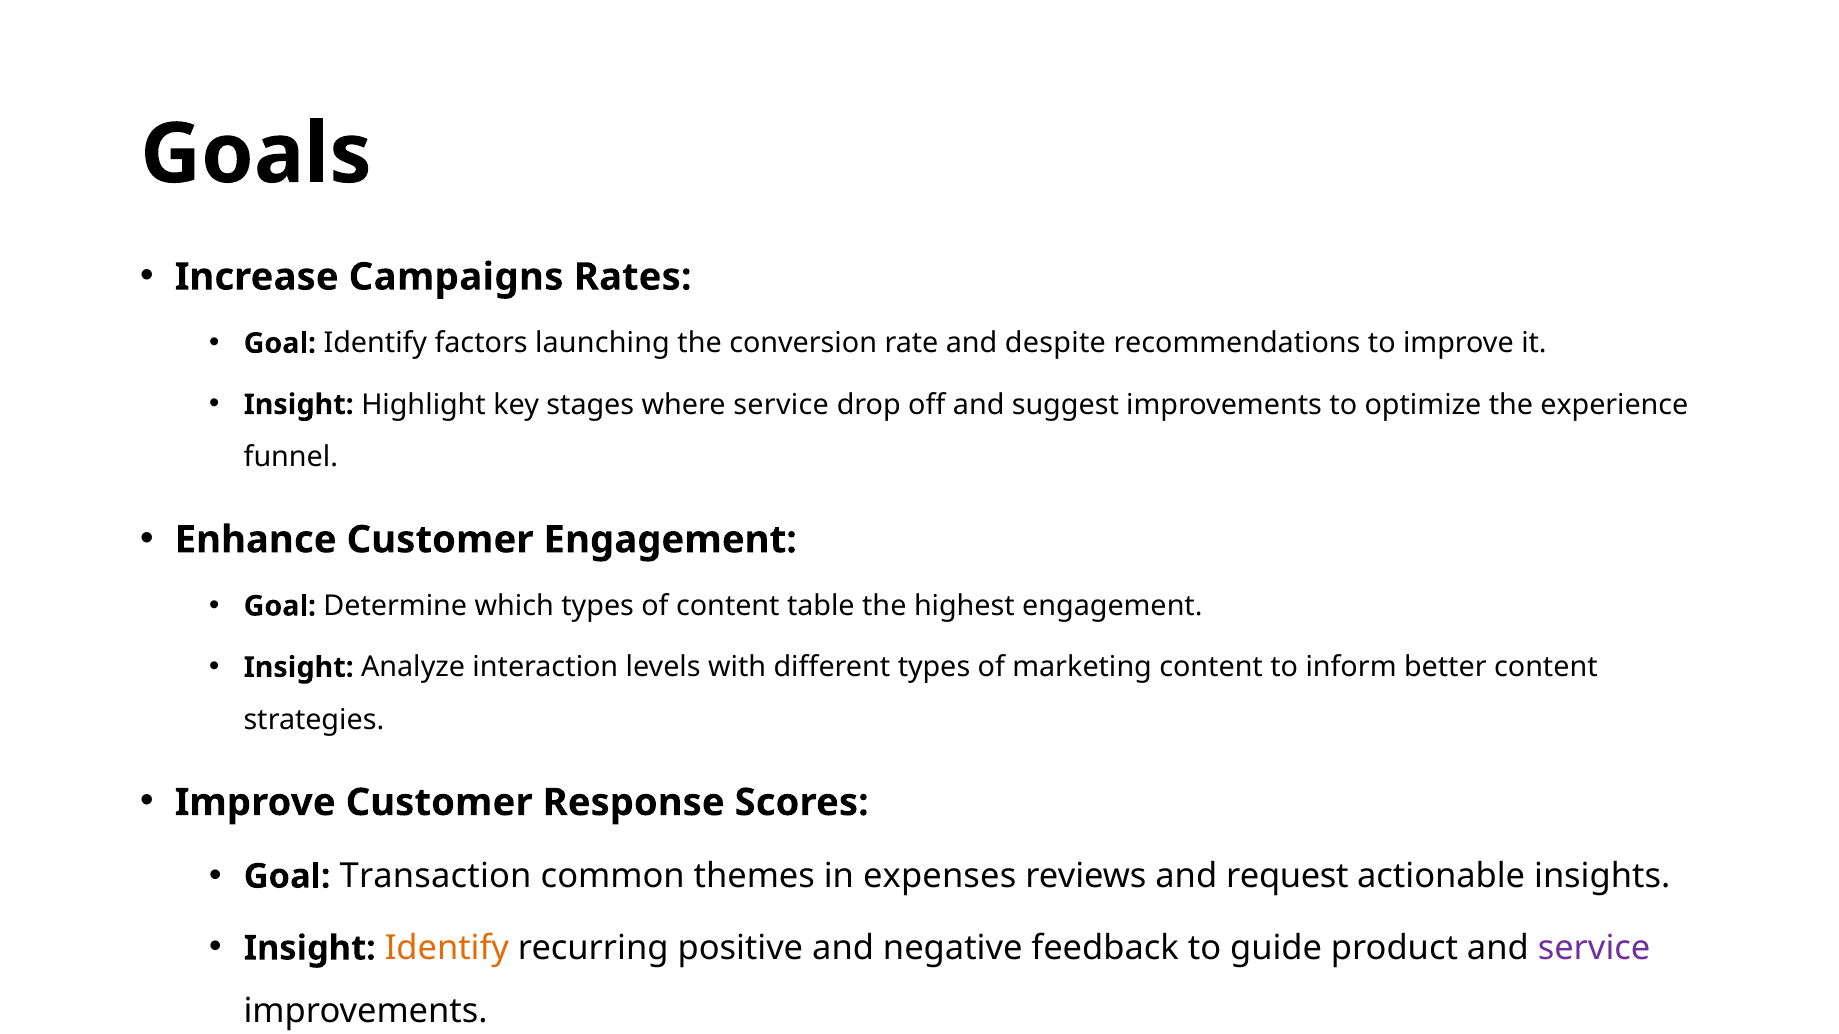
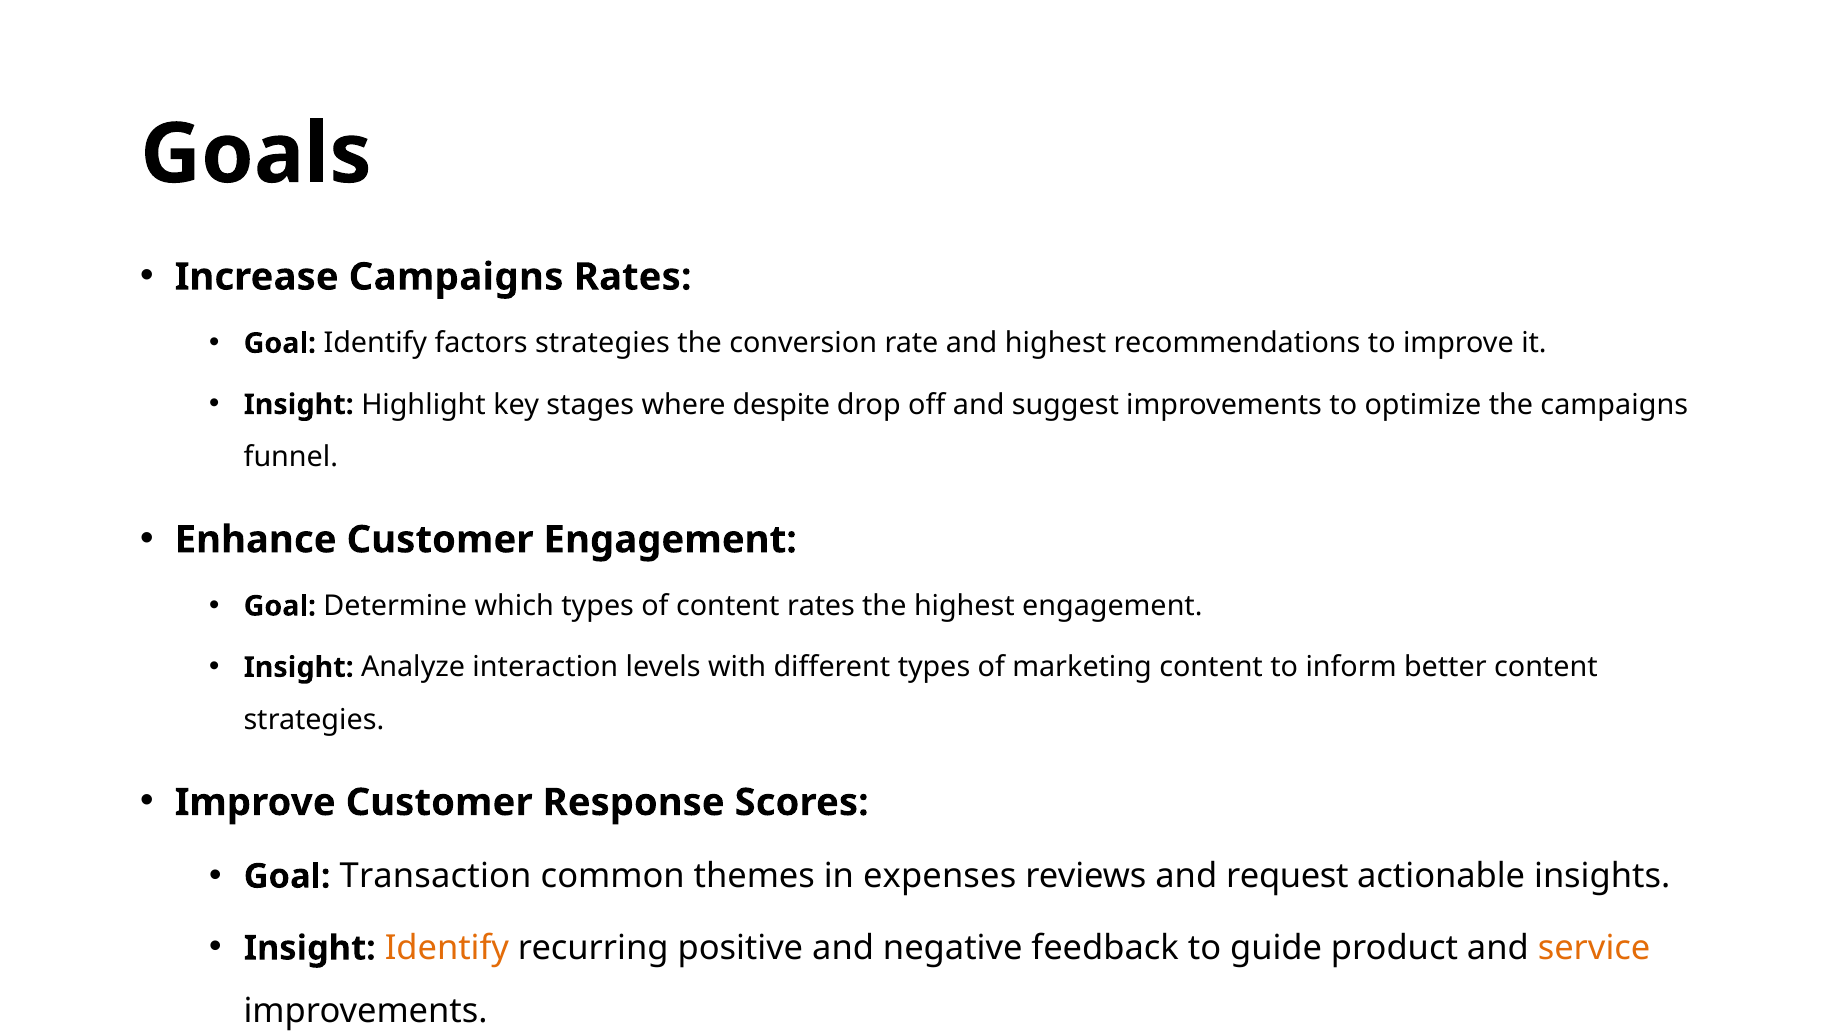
factors launching: launching -> strategies
and despite: despite -> highest
where service: service -> despite
the experience: experience -> campaigns
content table: table -> rates
service at (1594, 949) colour: purple -> orange
